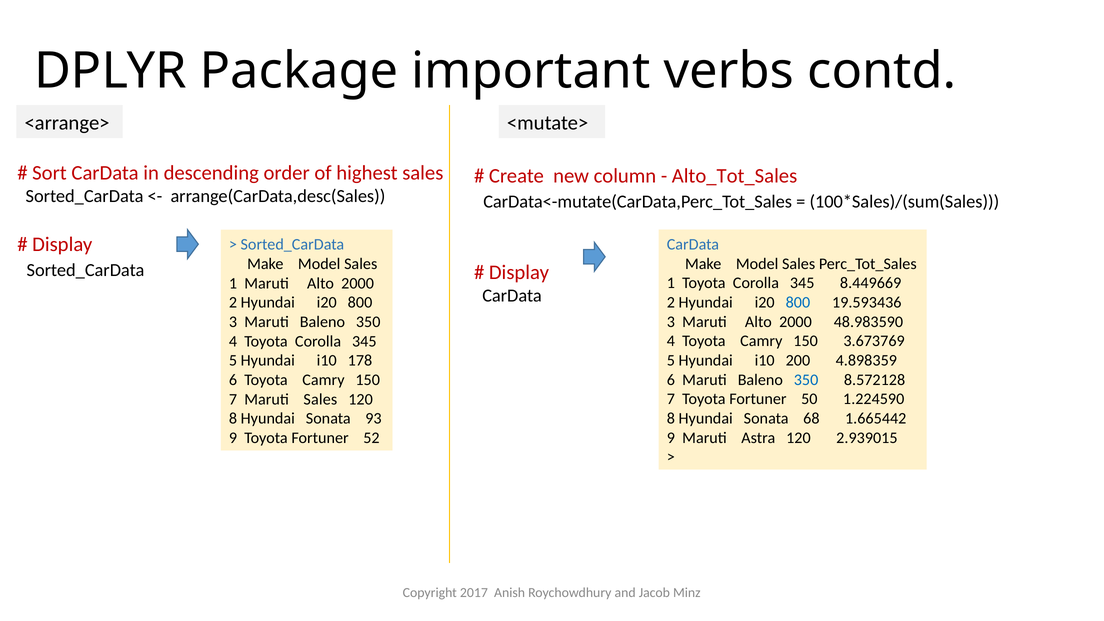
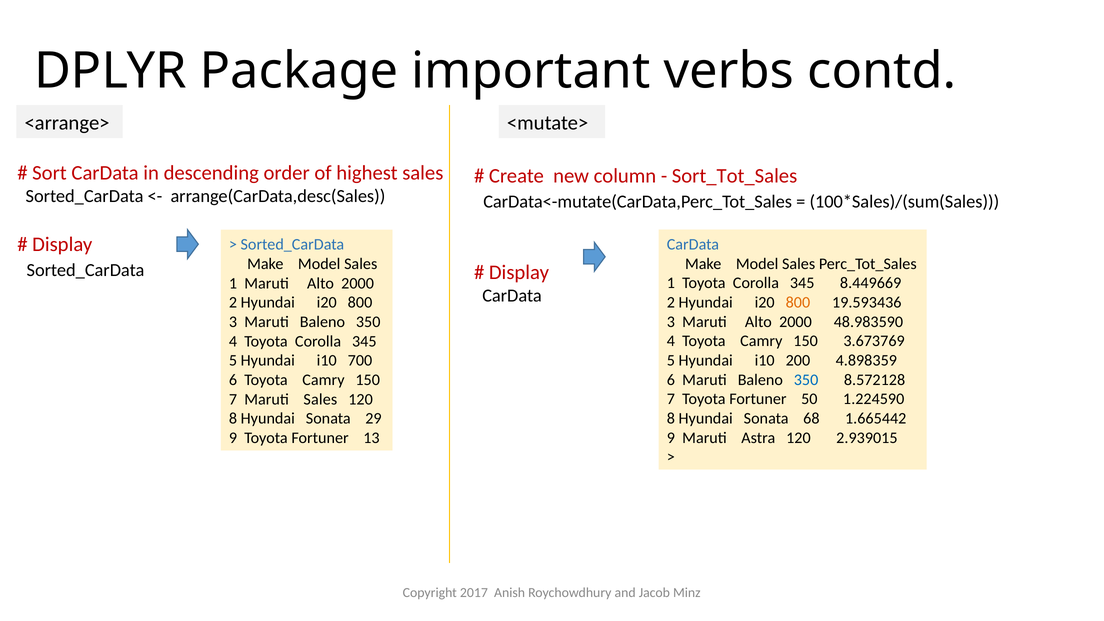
Alto_Tot_Sales: Alto_Tot_Sales -> Sort_Tot_Sales
800 at (798, 302) colour: blue -> orange
178: 178 -> 700
93: 93 -> 29
52: 52 -> 13
